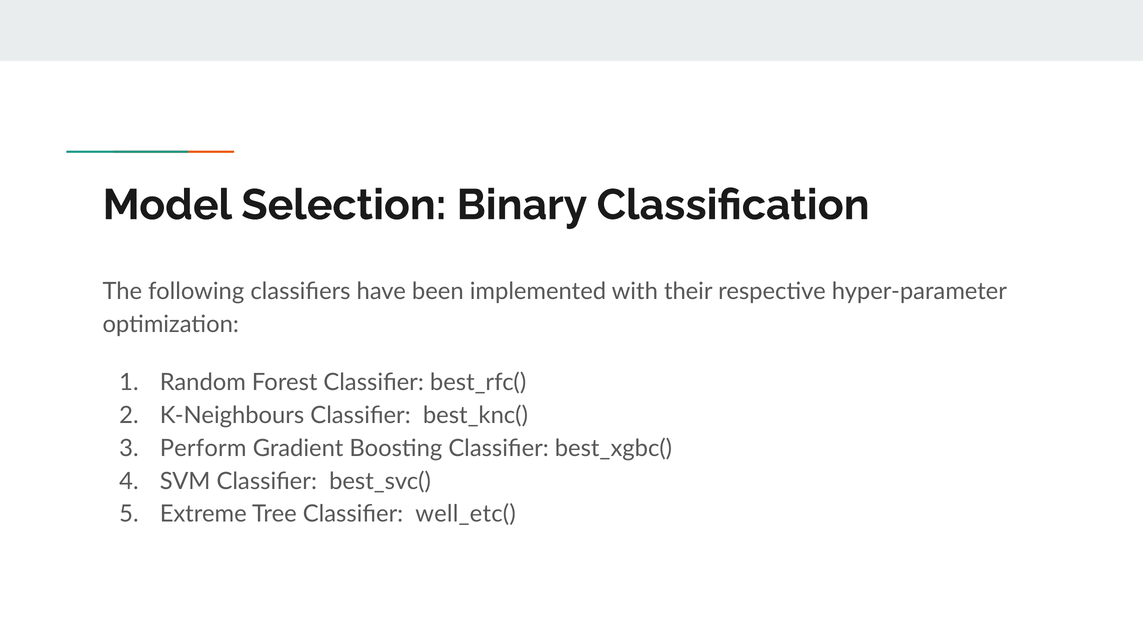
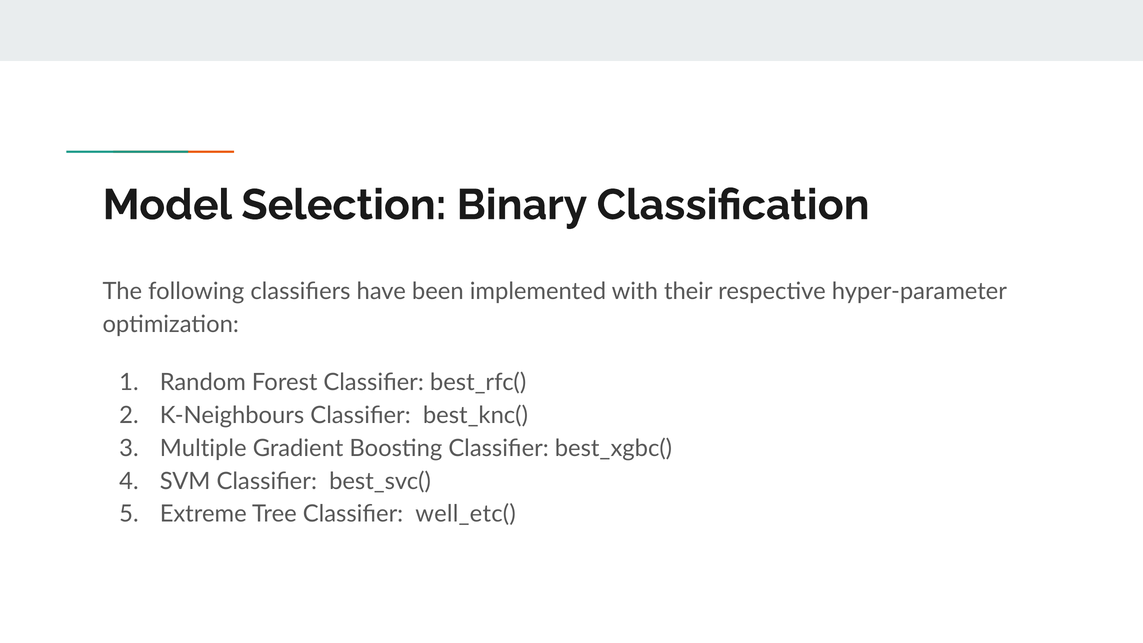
Perform: Perform -> Multiple
